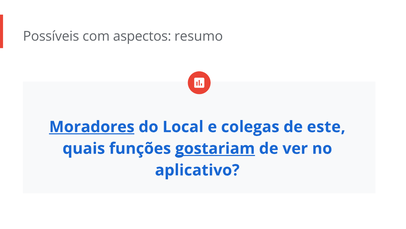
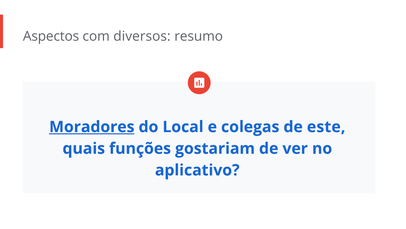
Possíveis: Possíveis -> Aspectos
aspectos: aspectos -> diversos
gostariam underline: present -> none
